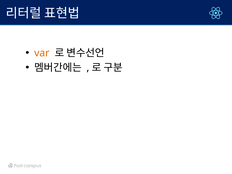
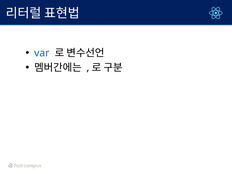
var colour: orange -> blue
